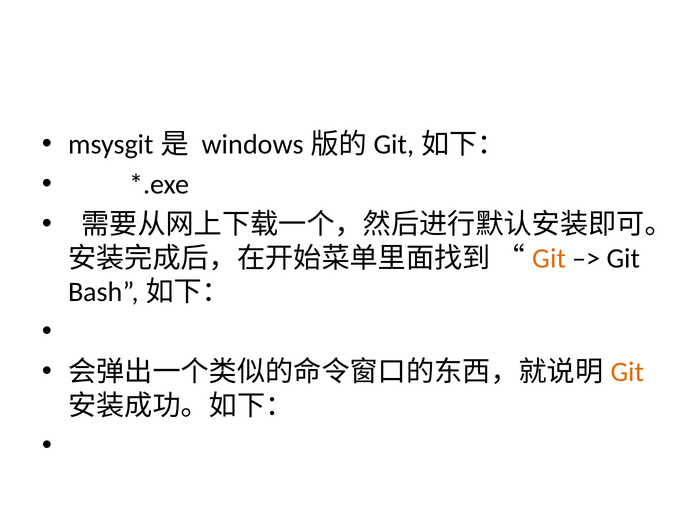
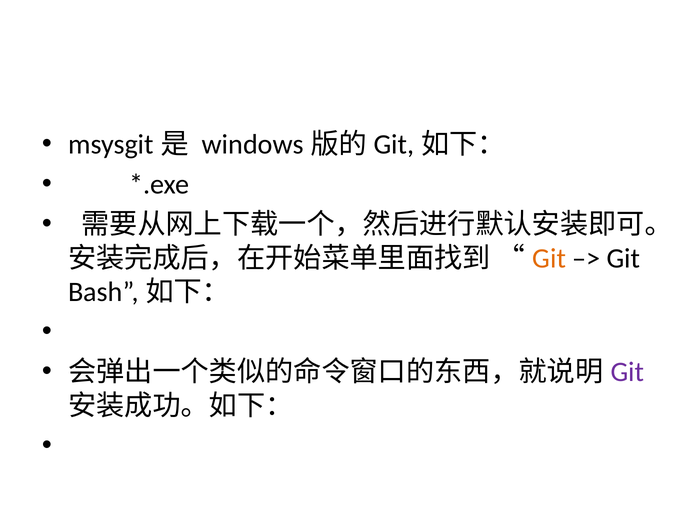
Git at (627, 372) colour: orange -> purple
